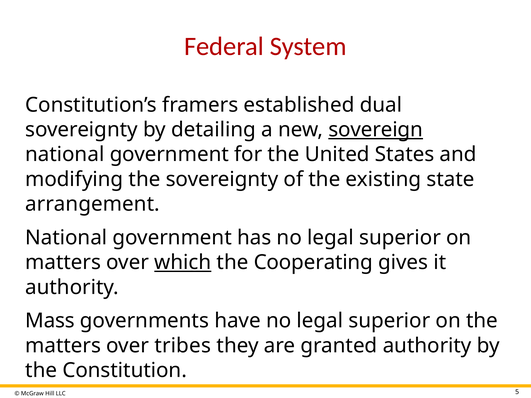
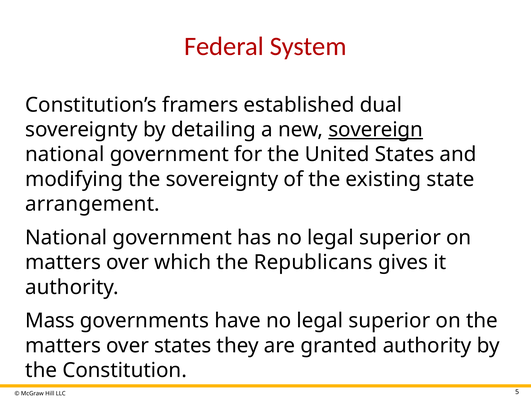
which underline: present -> none
Cooperating: Cooperating -> Republicans
over tribes: tribes -> states
